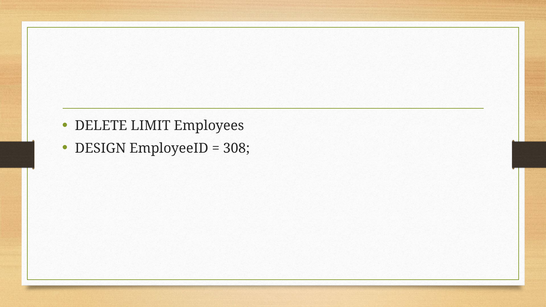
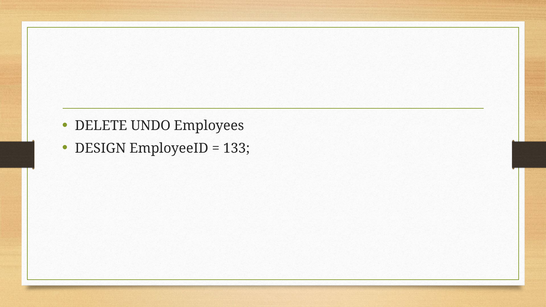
LIMIT: LIMIT -> UNDO
308: 308 -> 133
